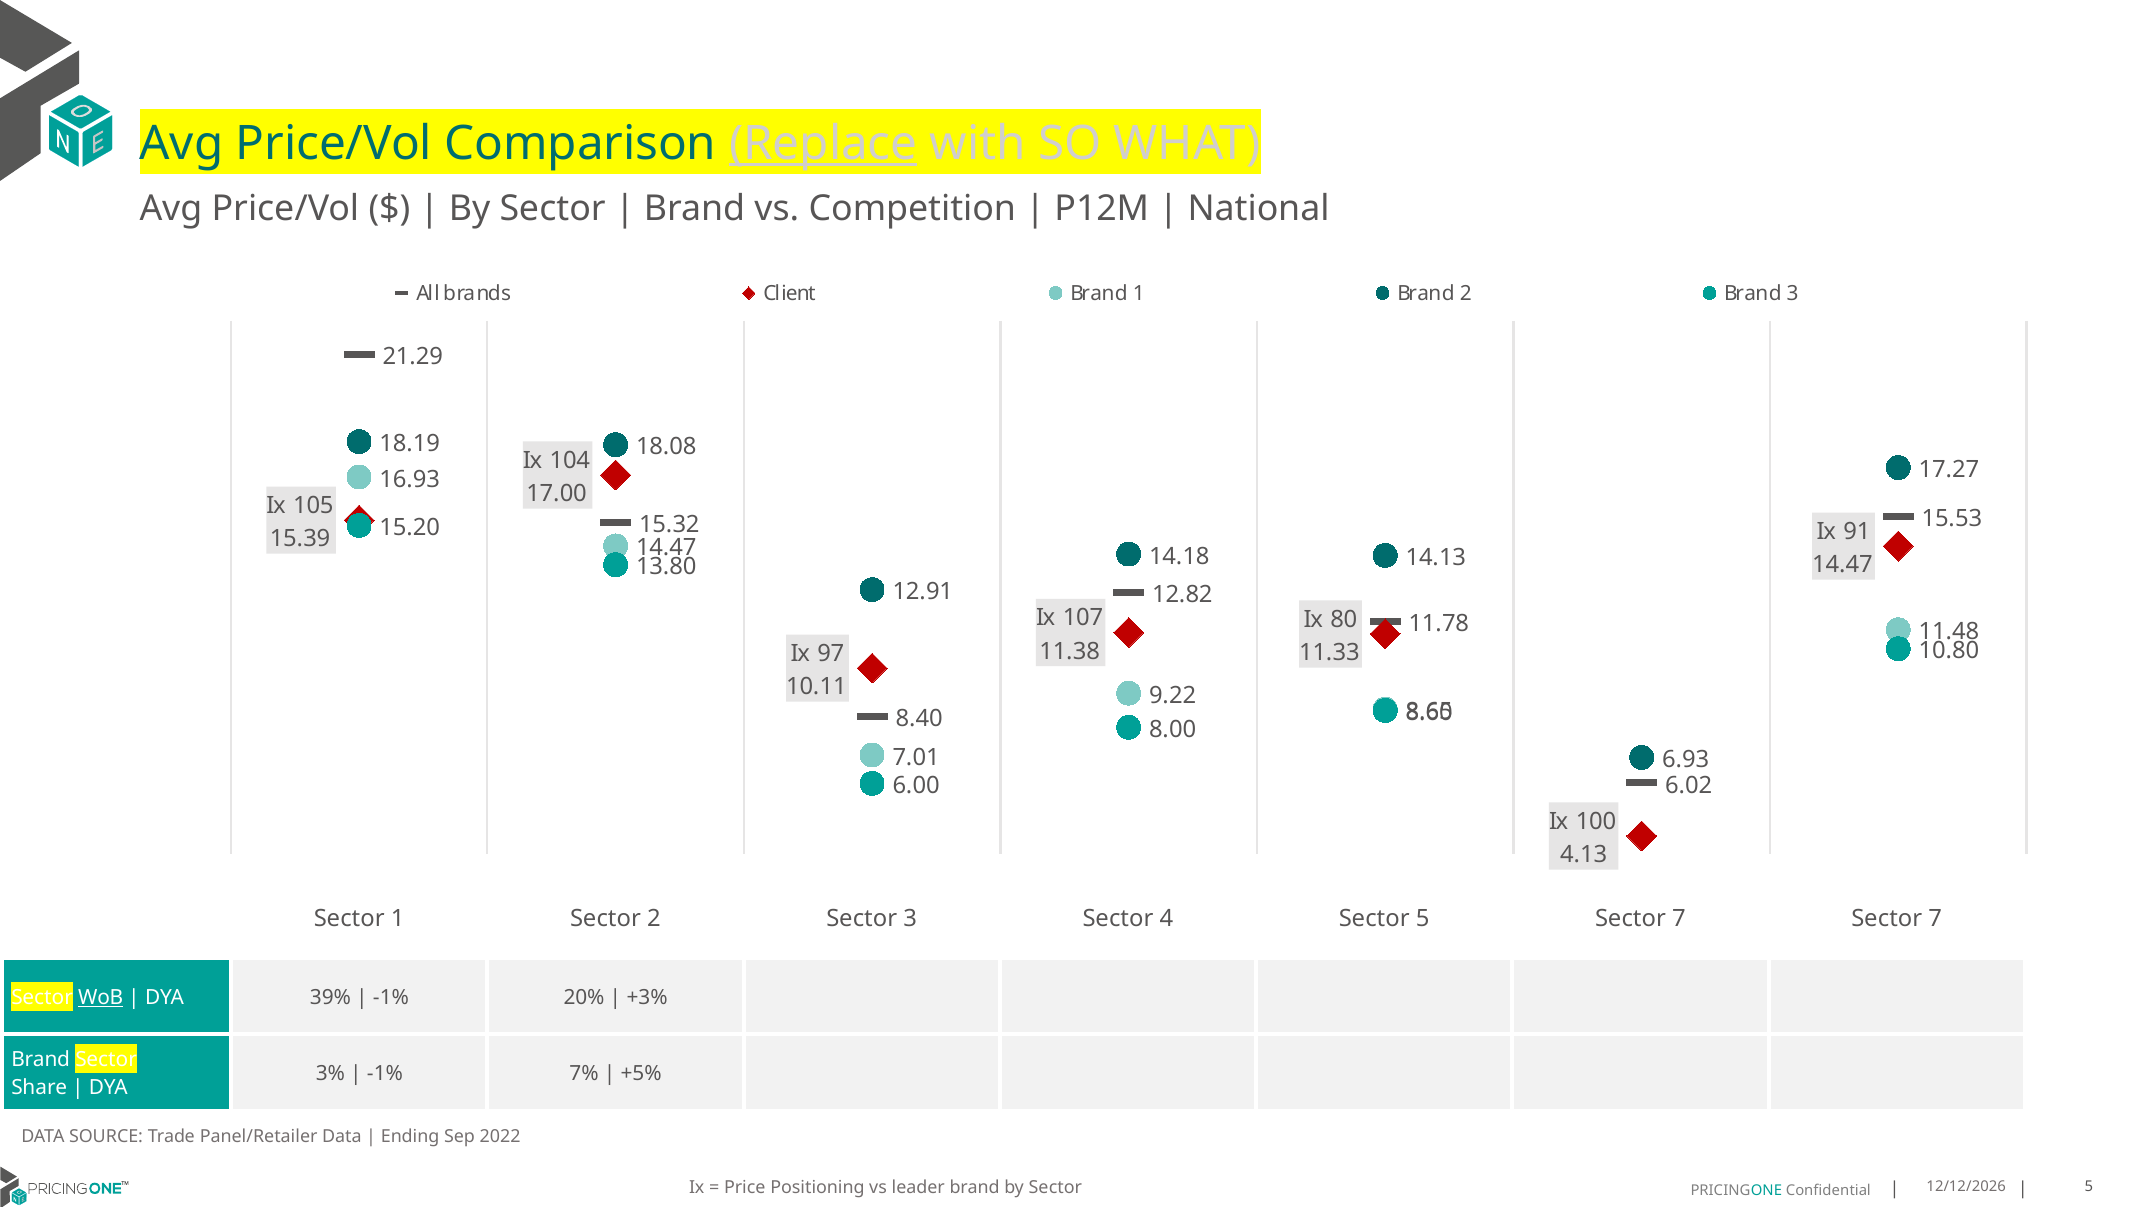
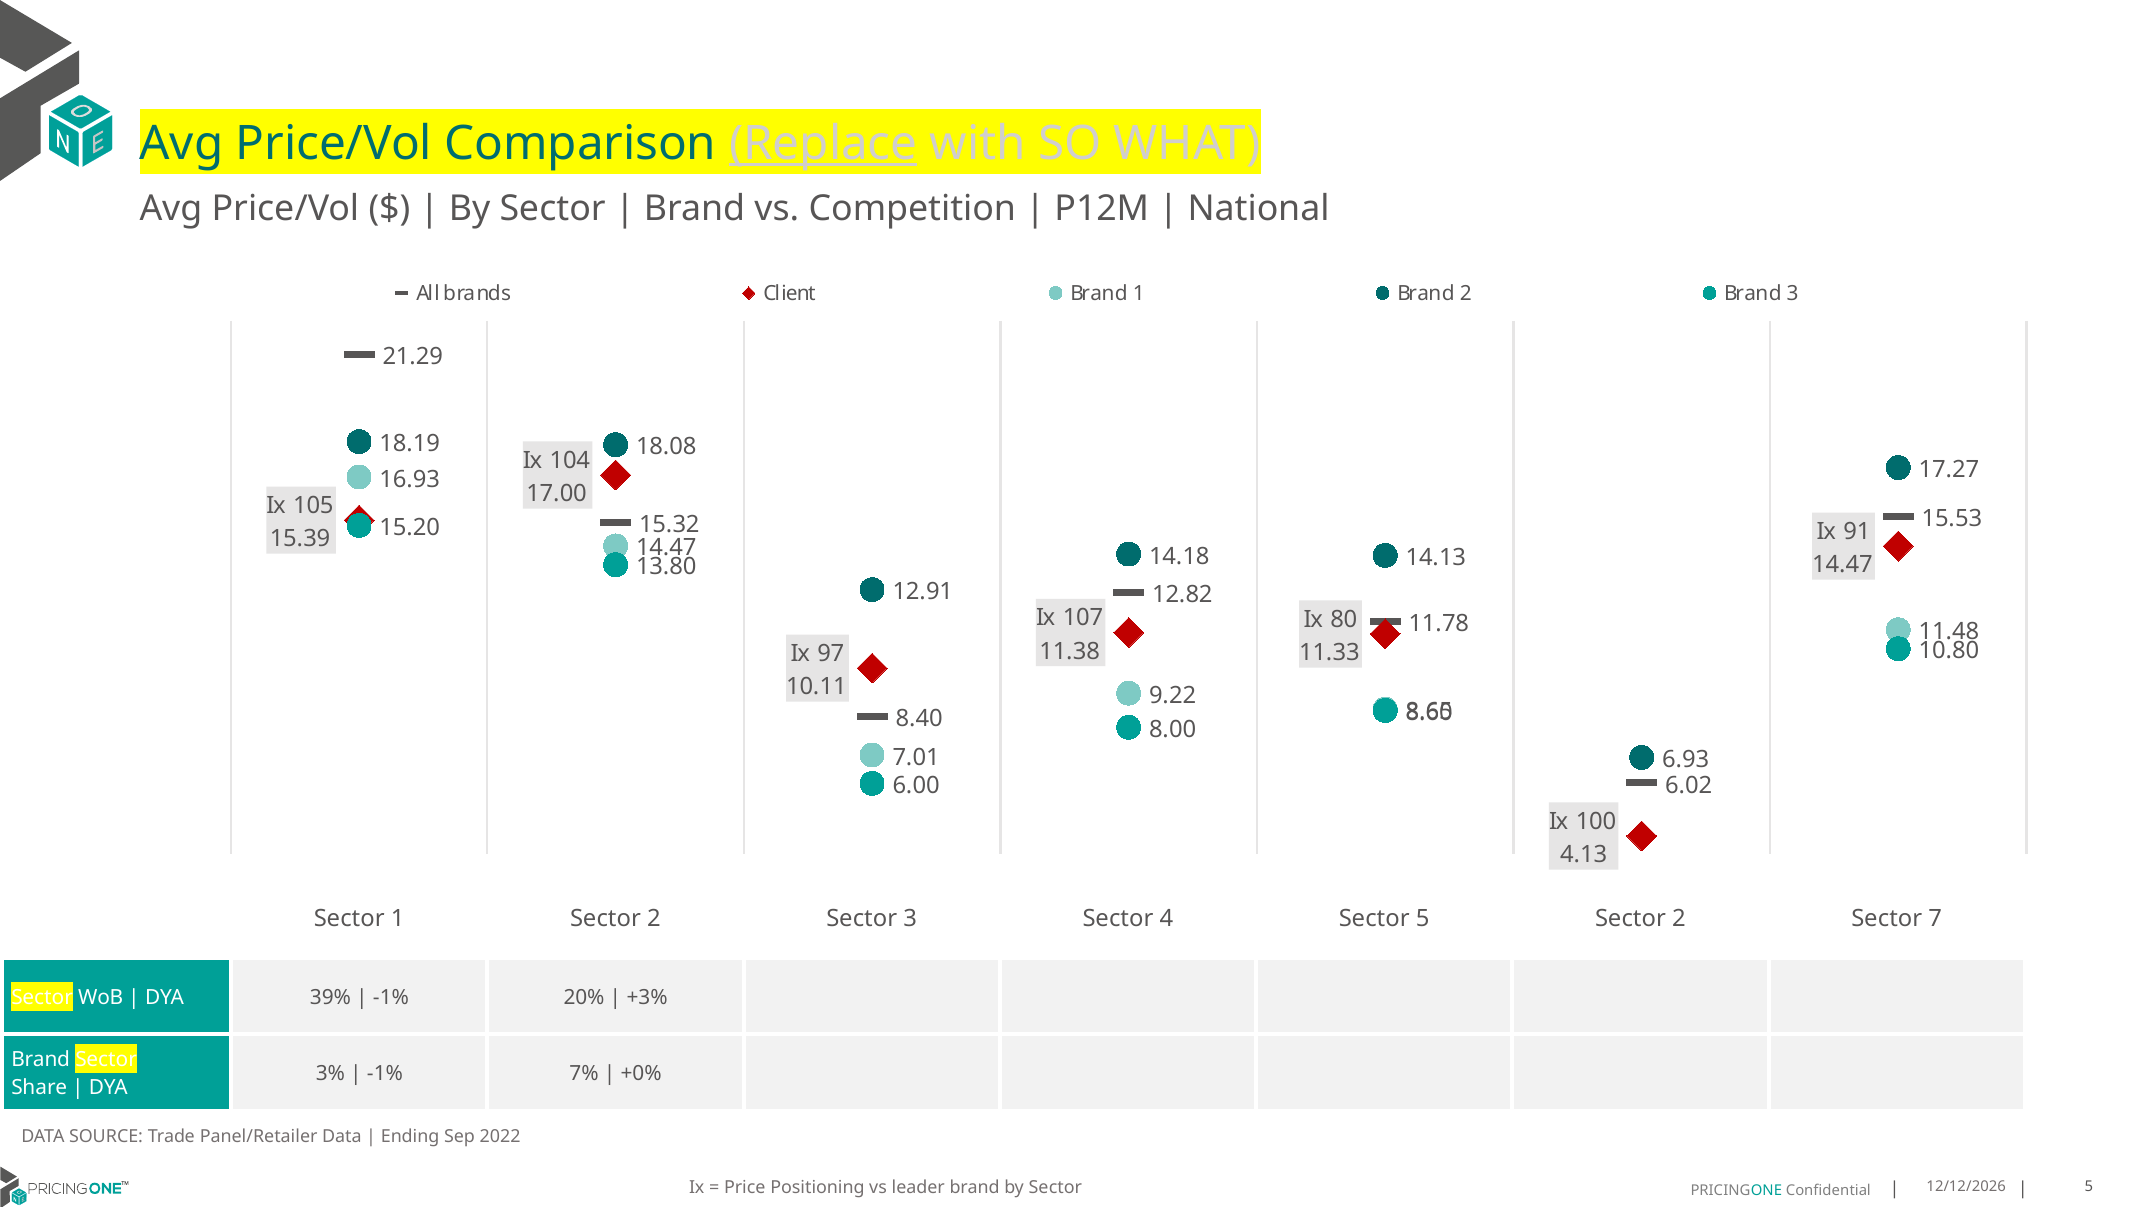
5 Sector 7: 7 -> 2
WoB underline: present -> none
+5%: +5% -> +0%
